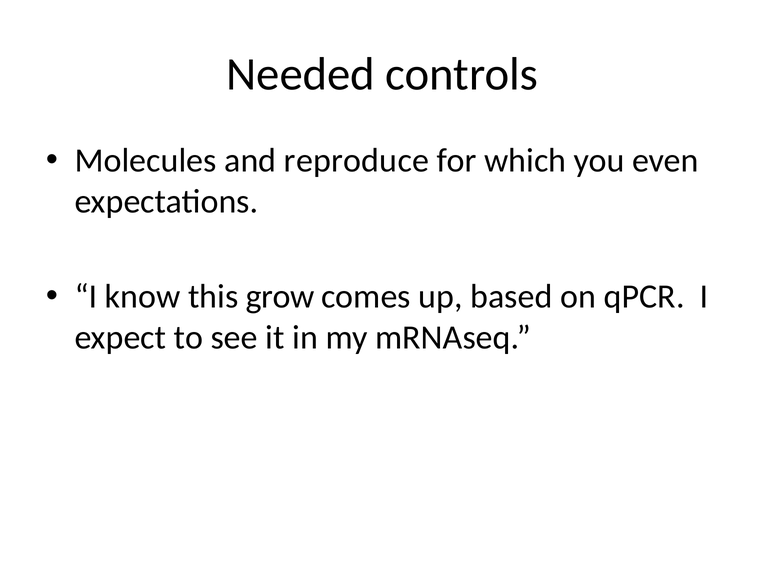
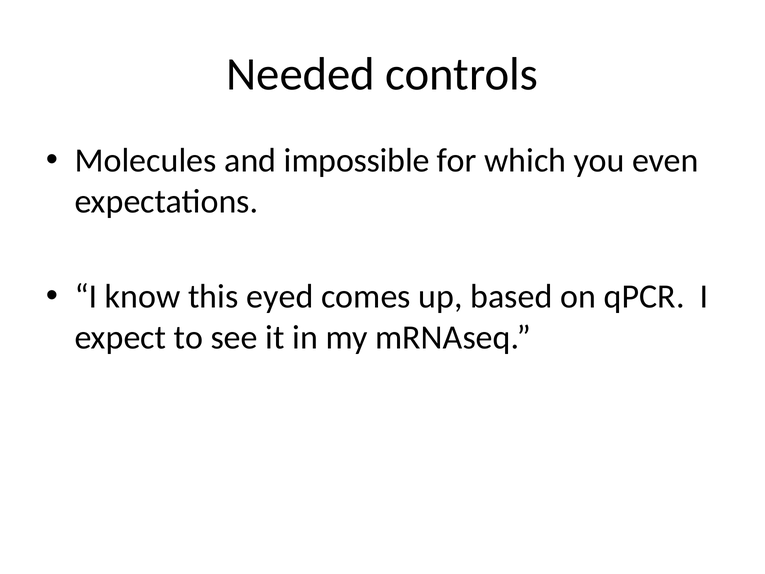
reproduce: reproduce -> impossible
grow: grow -> eyed
